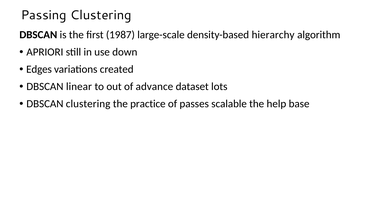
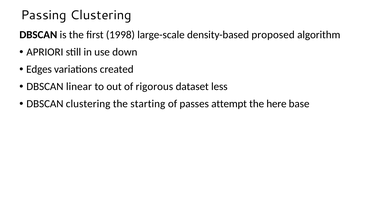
1987: 1987 -> 1998
hierarchy: hierarchy -> proposed
advance: advance -> rigorous
lots: lots -> less
practice: practice -> starting
scalable: scalable -> attempt
help: help -> here
